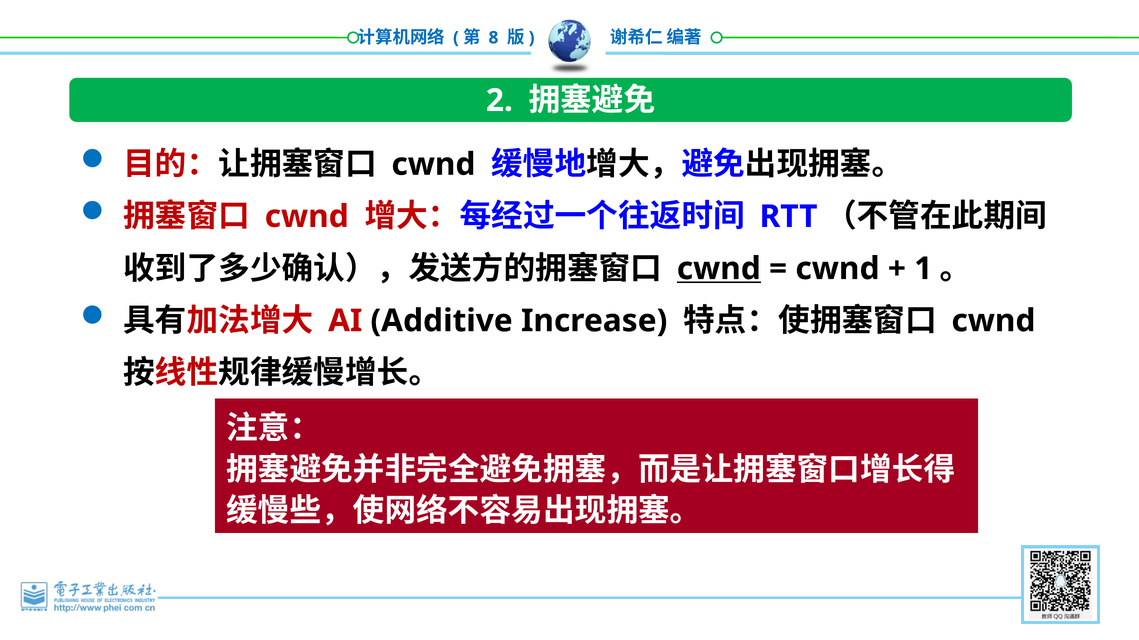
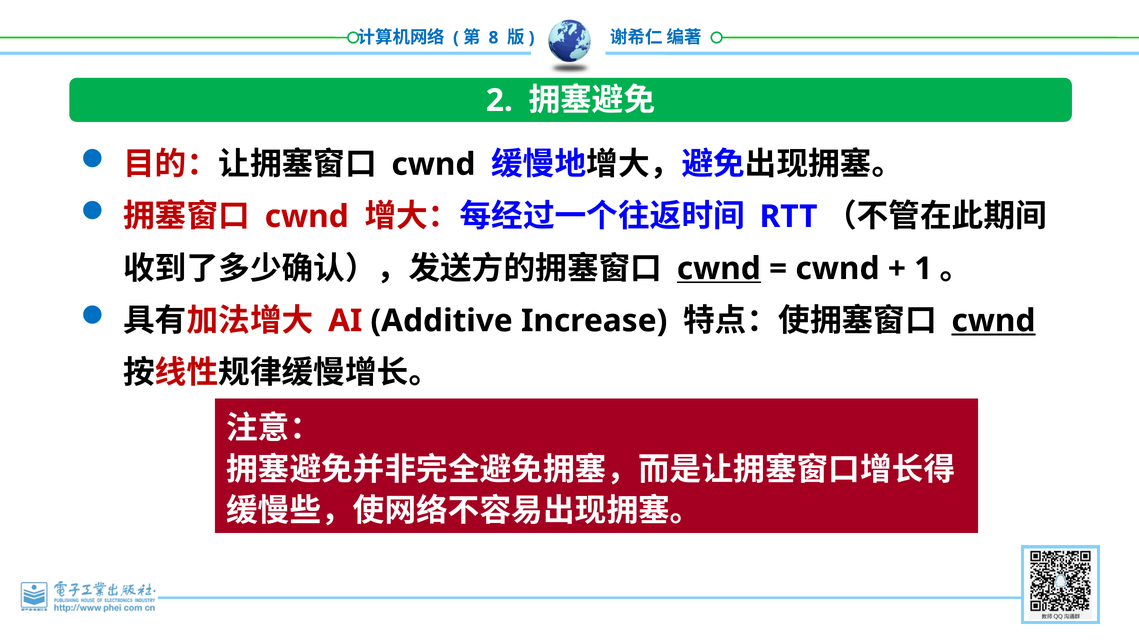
cwnd at (993, 321) underline: none -> present
